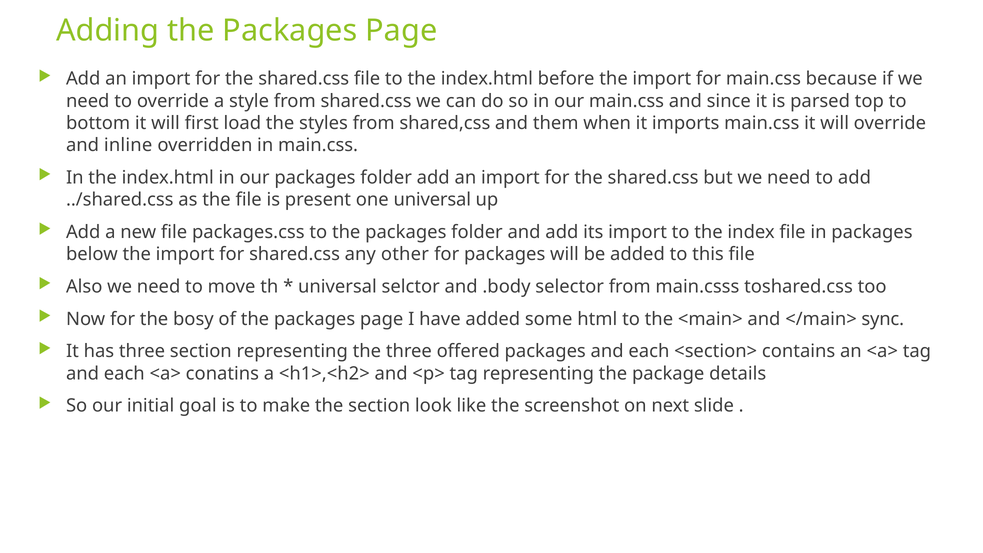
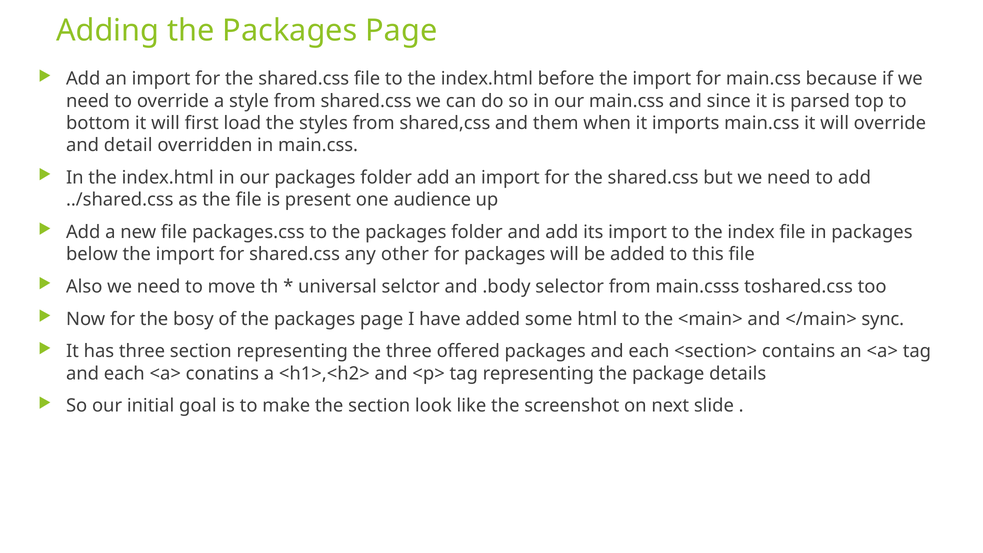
inline: inline -> detail
one universal: universal -> audience
